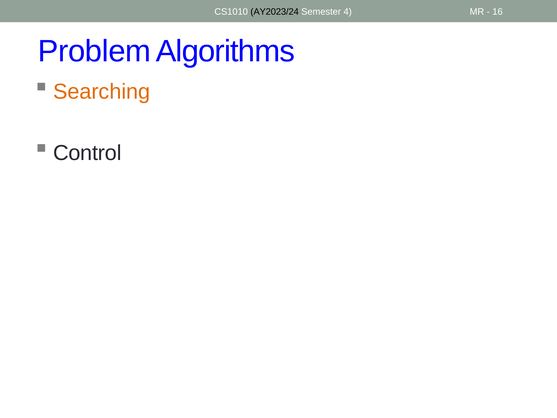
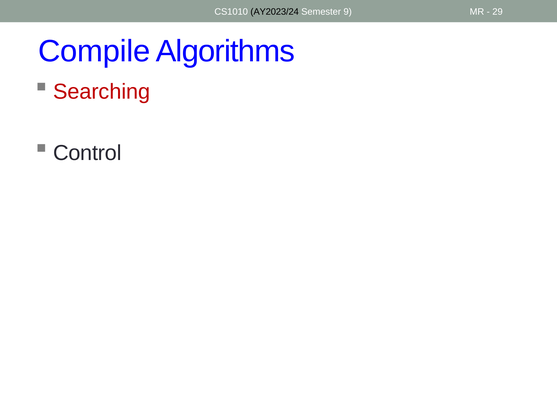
4: 4 -> 9
16: 16 -> 29
Problem: Problem -> Compile
Searching colour: orange -> red
